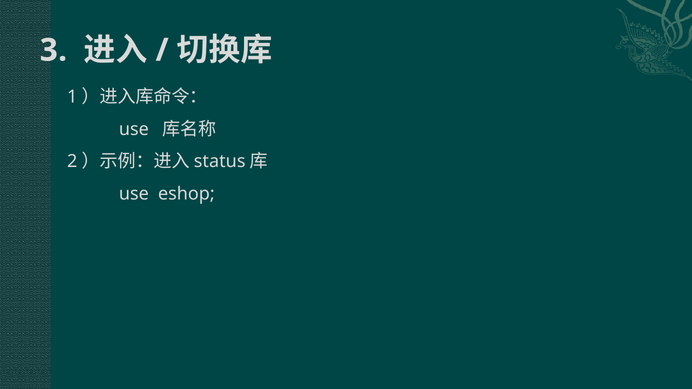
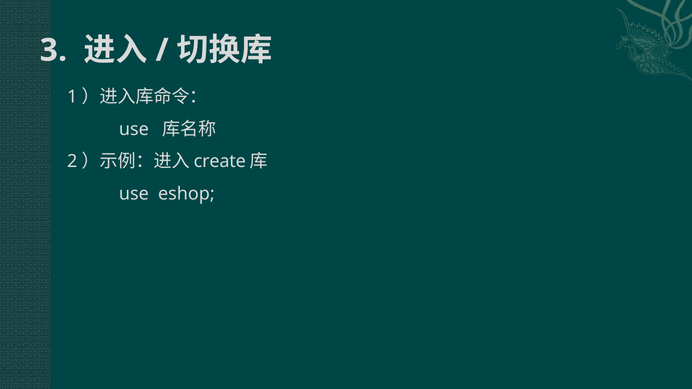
status: status -> create
